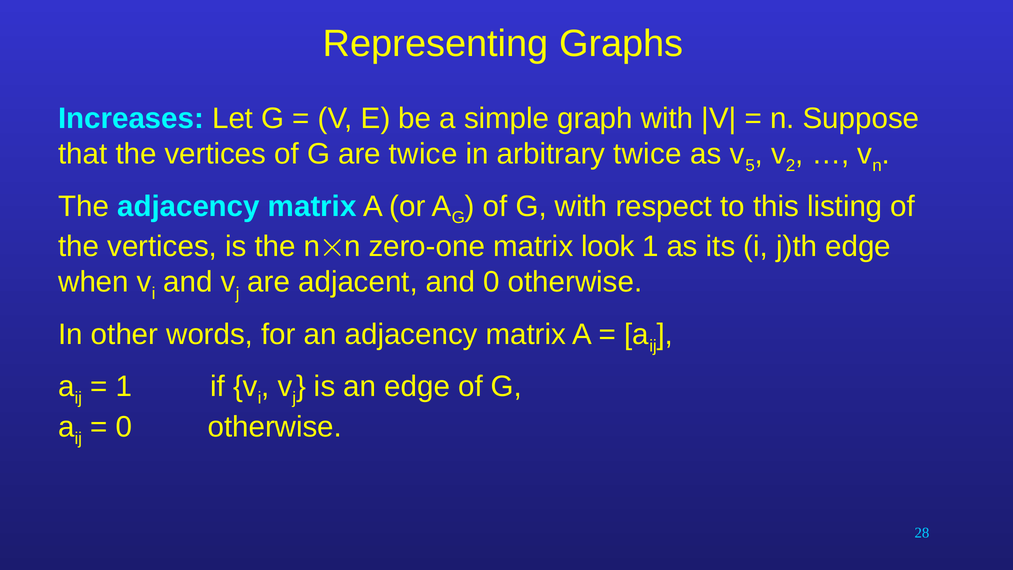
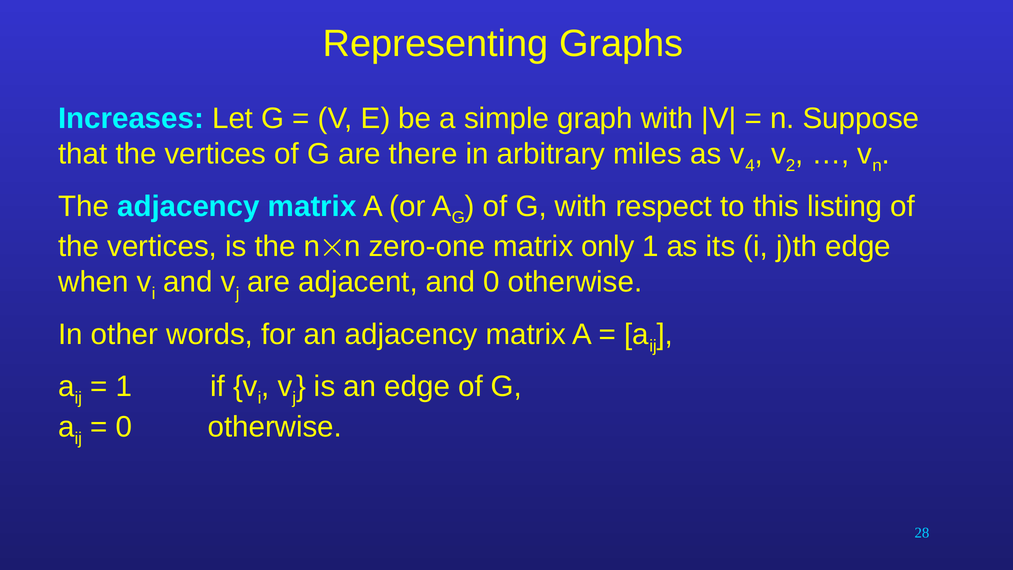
are twice: twice -> there
arbitrary twice: twice -> miles
5: 5 -> 4
look: look -> only
